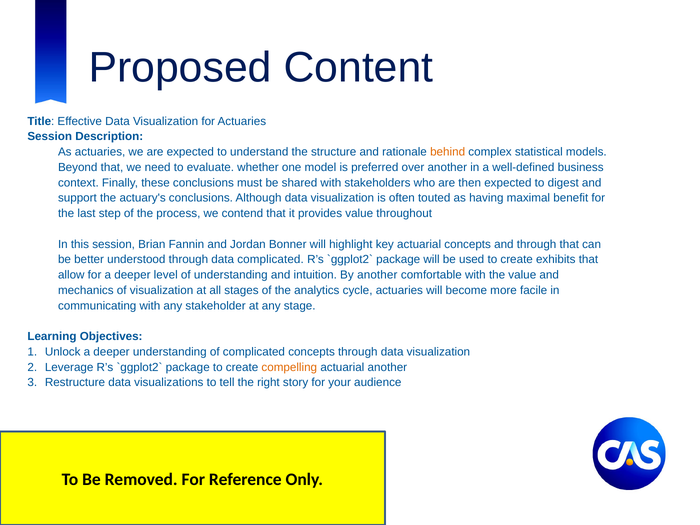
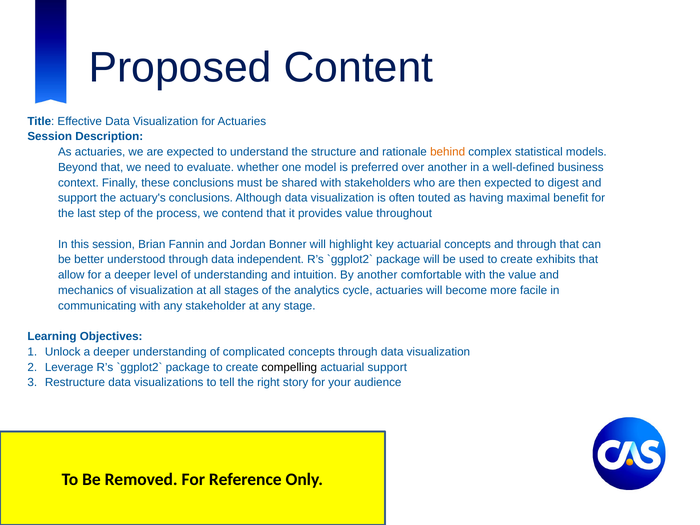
data complicated: complicated -> independent
compelling colour: orange -> black
actuarial another: another -> support
